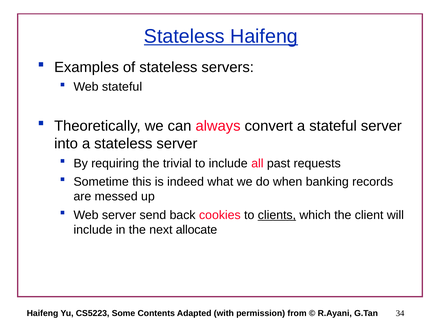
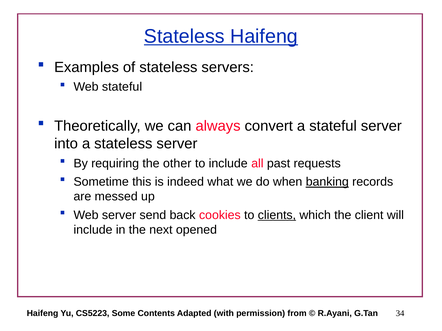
trivial: trivial -> other
banking underline: none -> present
allocate: allocate -> opened
